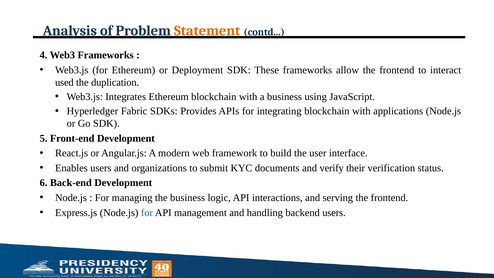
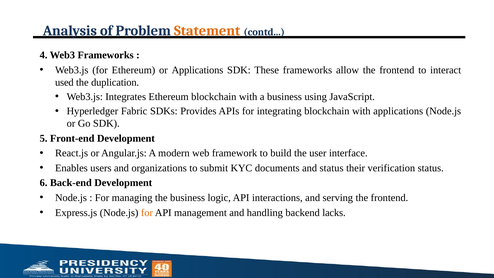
or Deployment: Deployment -> Applications
and verify: verify -> status
for at (147, 213) colour: blue -> orange
backend users: users -> lacks
